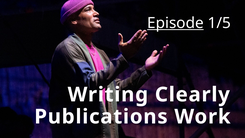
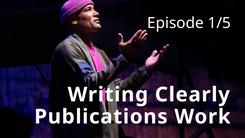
Episode underline: present -> none
